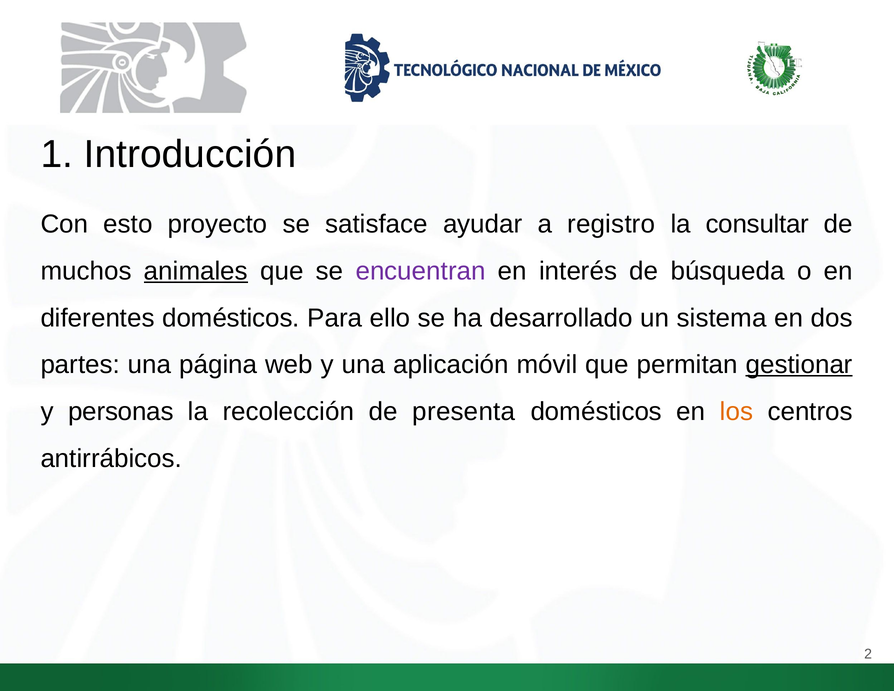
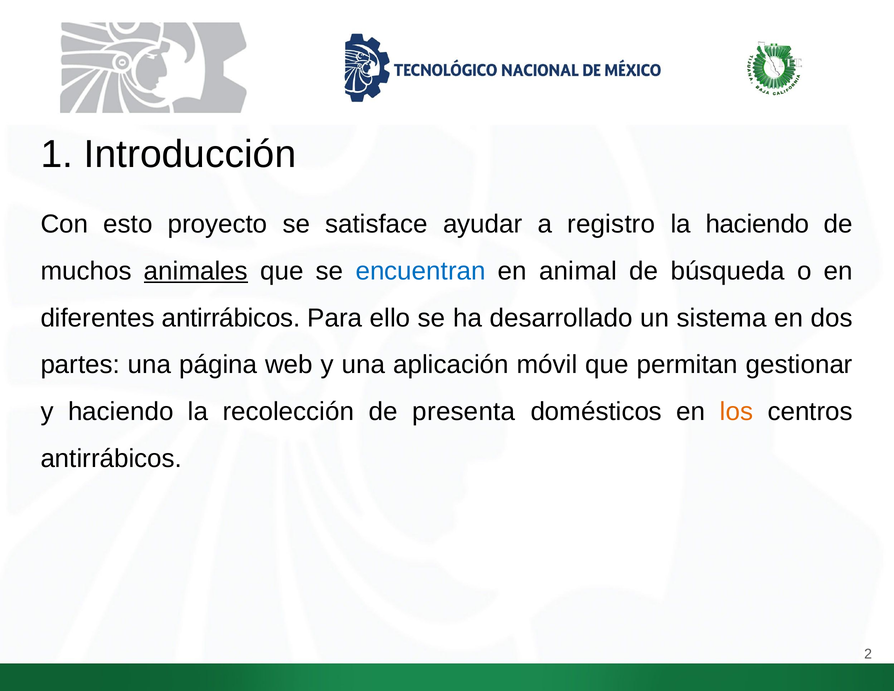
la consultar: consultar -> haciendo
encuentran colour: purple -> blue
interés: interés -> animal
diferentes domésticos: domésticos -> antirrábicos
gestionar underline: present -> none
y personas: personas -> haciendo
